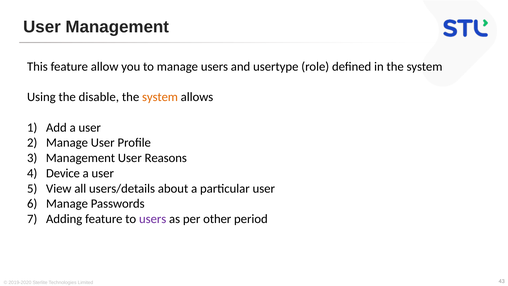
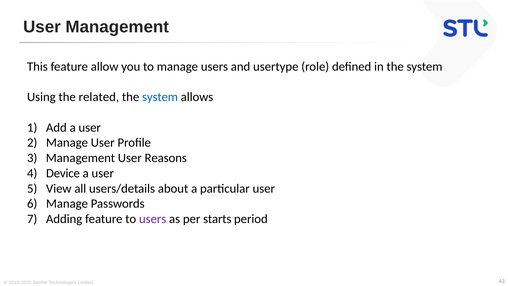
disable: disable -> related
system at (160, 97) colour: orange -> blue
other: other -> starts
